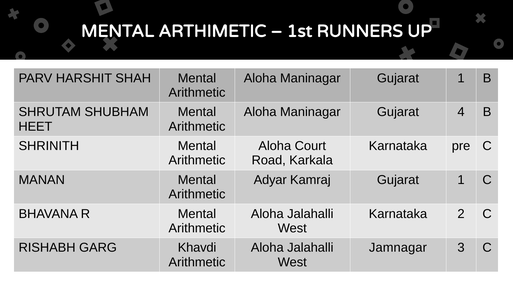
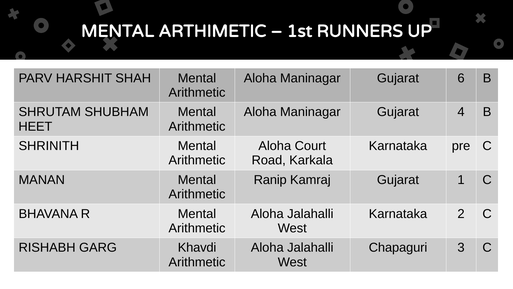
Maninagar Gujarat 1: 1 -> 6
Adyar: Adyar -> Ranip
Jamnagar: Jamnagar -> Chapaguri
